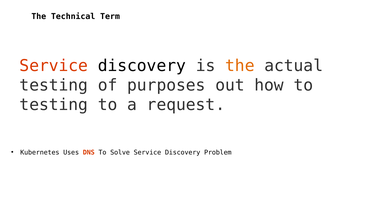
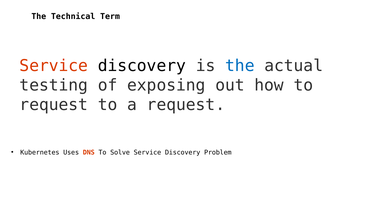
the at (240, 66) colour: orange -> blue
purposes: purposes -> exposing
testing at (54, 105): testing -> request
